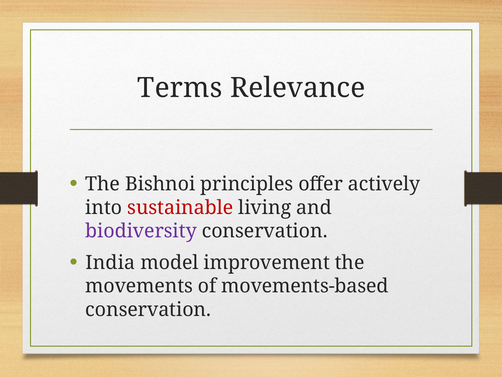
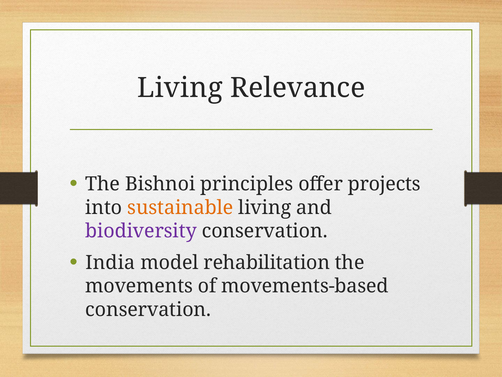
Terms at (180, 88): Terms -> Living
actively: actively -> projects
sustainable colour: red -> orange
improvement: improvement -> rehabilitation
